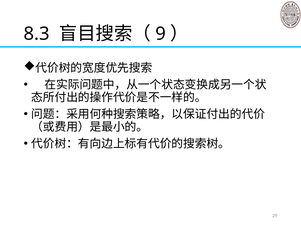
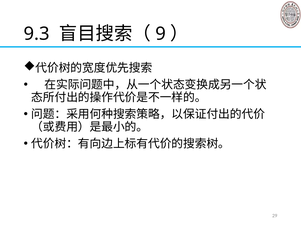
8.3: 8.3 -> 9.3
